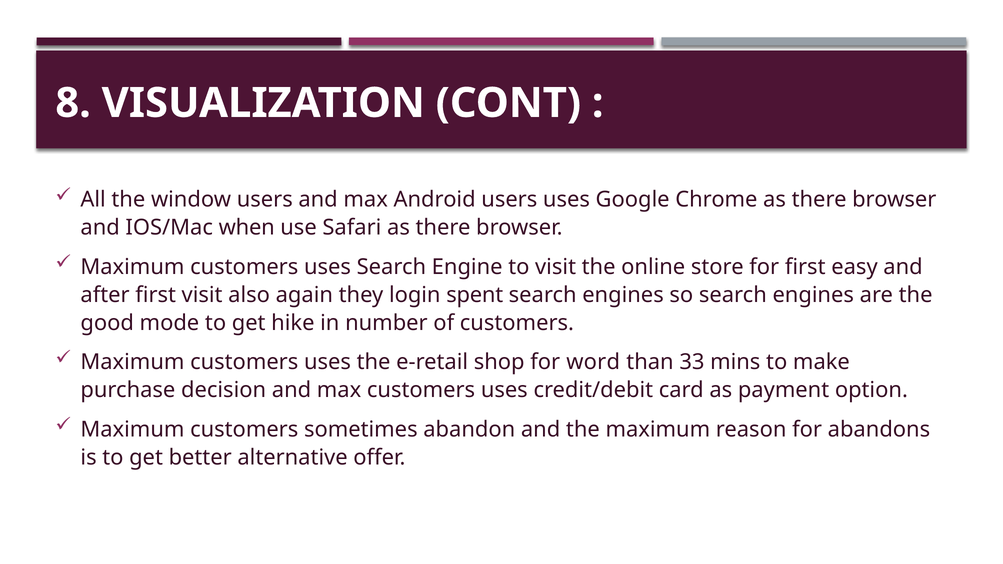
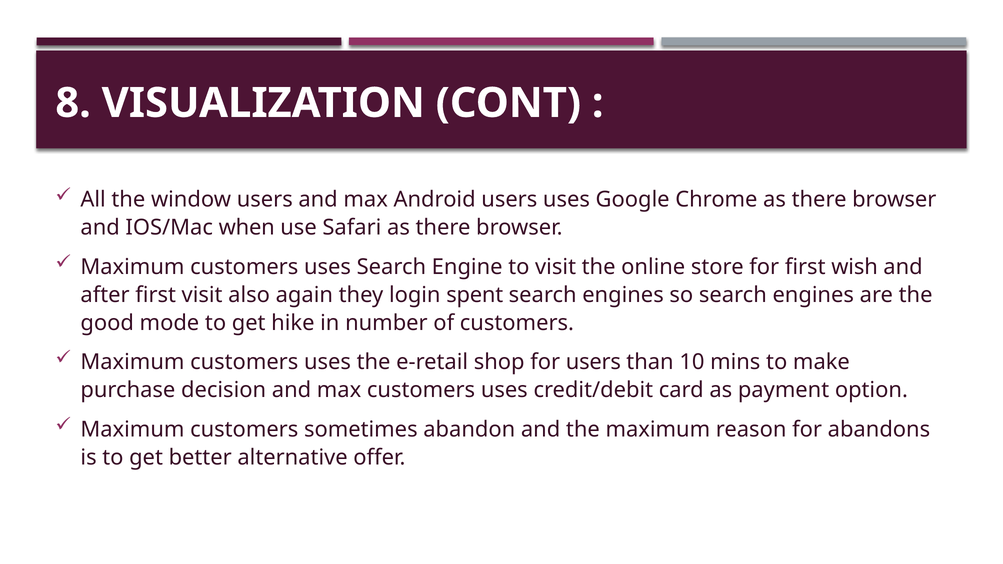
easy: easy -> wish
for word: word -> users
33: 33 -> 10
